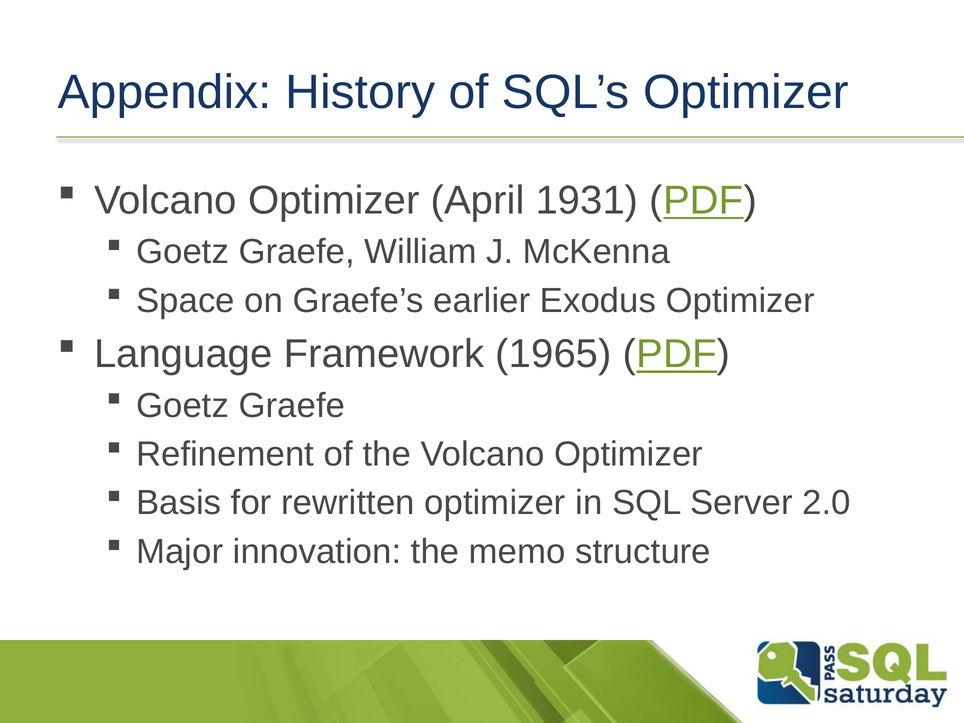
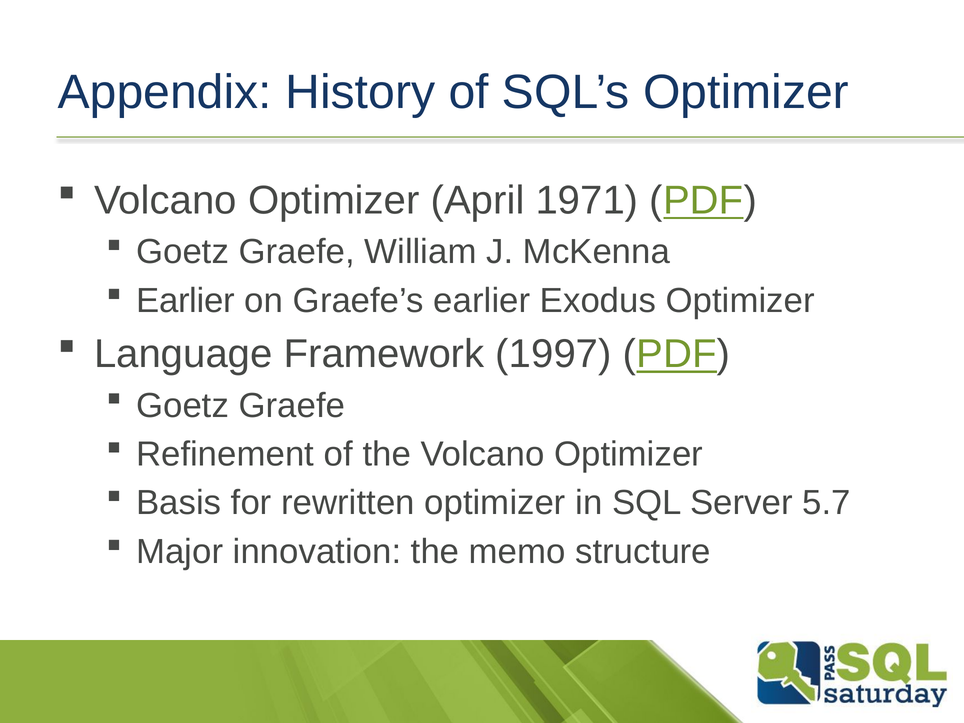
1931: 1931 -> 1971
Space at (185, 301): Space -> Earlier
1965: 1965 -> 1997
2.0: 2.0 -> 5.7
